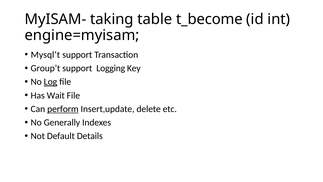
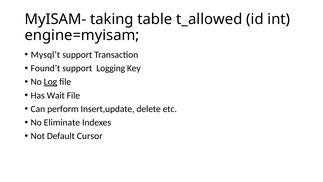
t_become: t_become -> t_allowed
Group’t: Group’t -> Found’t
perform underline: present -> none
Generally: Generally -> Eliminate
Details: Details -> Cursor
